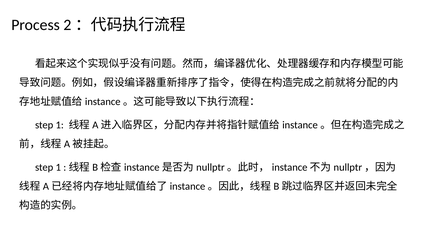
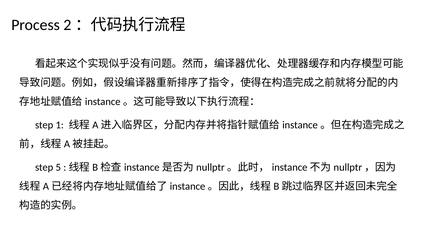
1 at (58, 167): 1 -> 5
